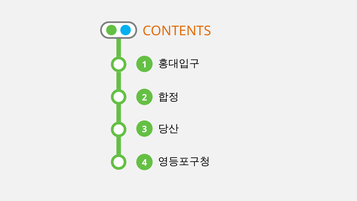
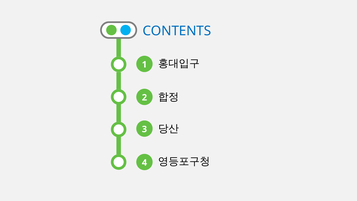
CONTENTS colour: orange -> blue
